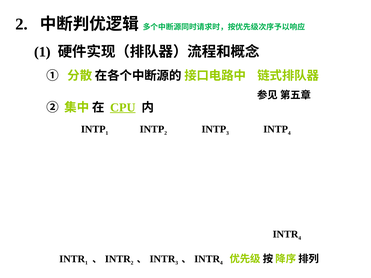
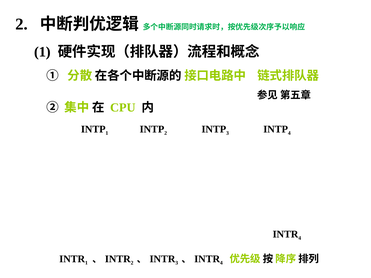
CPU underline: present -> none
